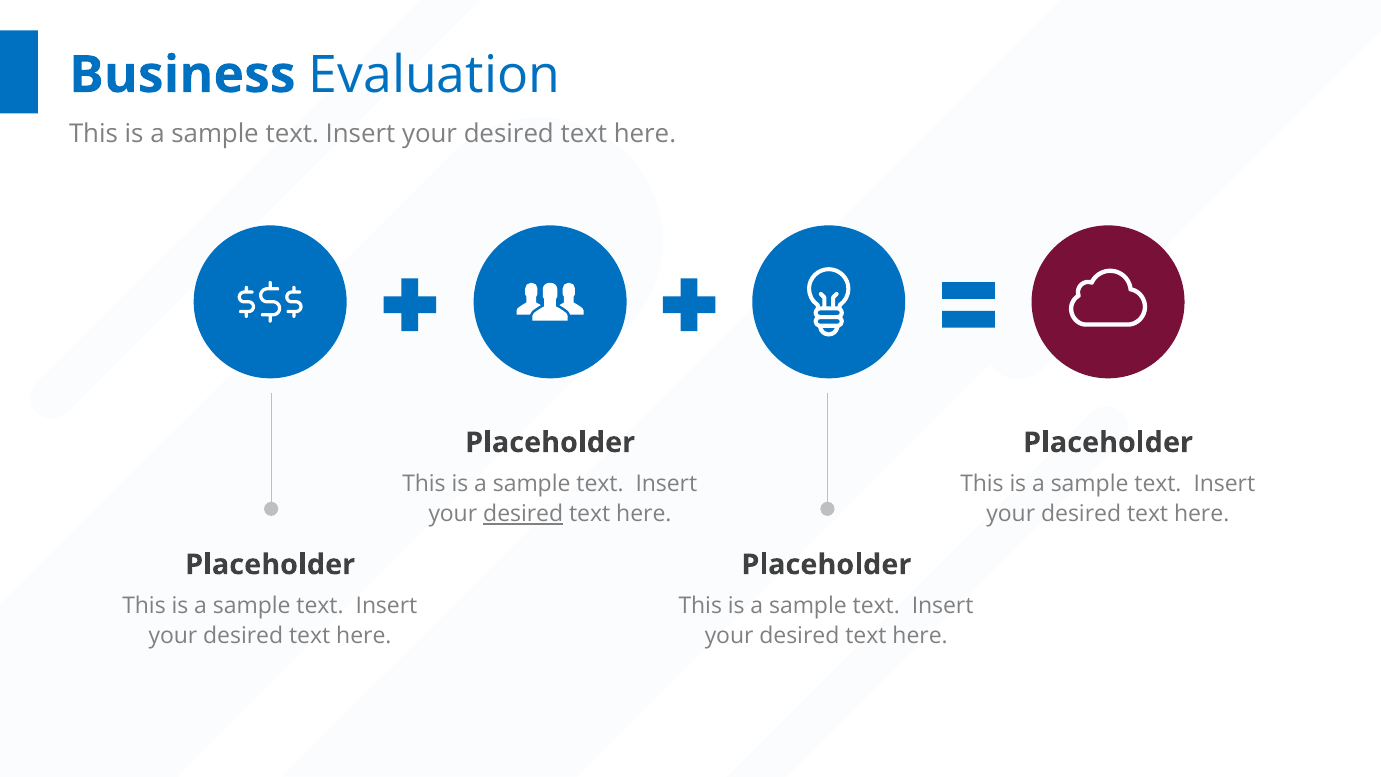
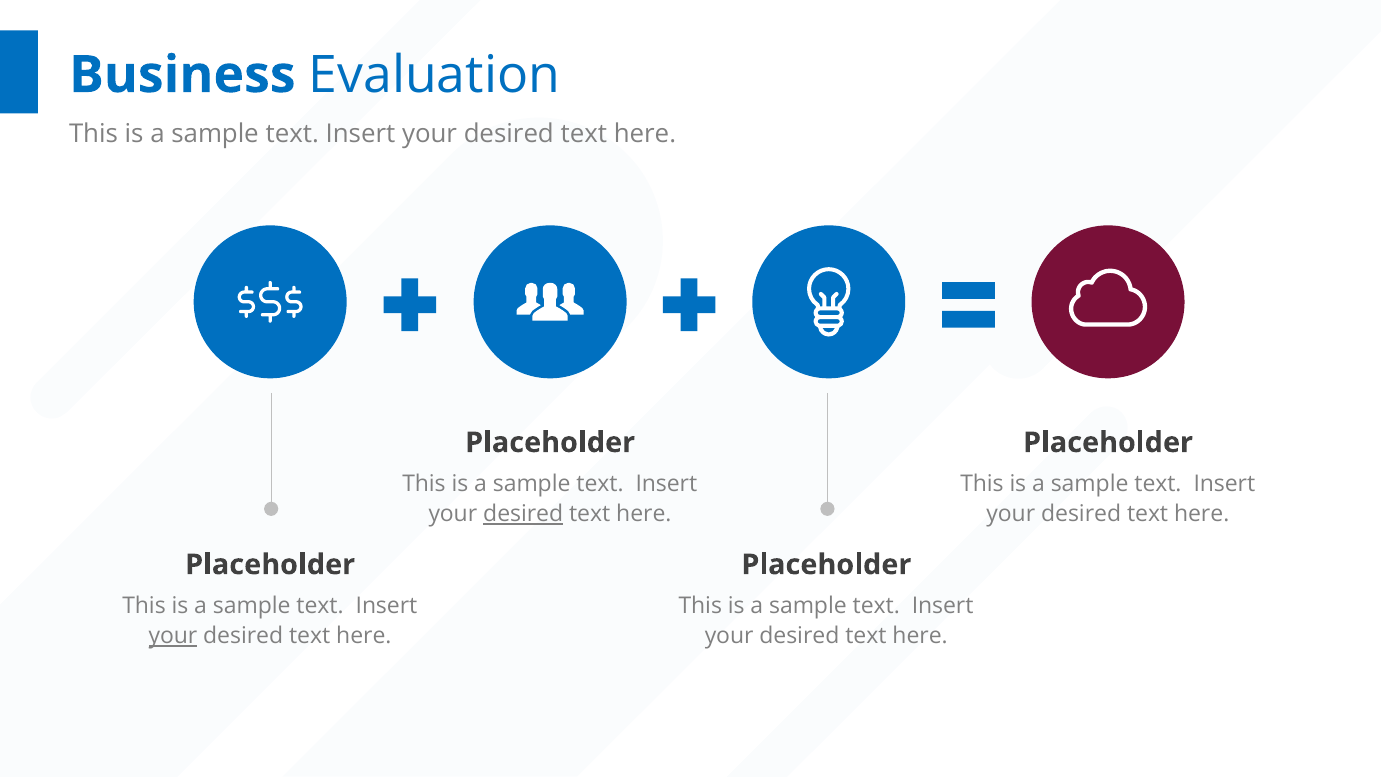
your at (173, 636) underline: none -> present
